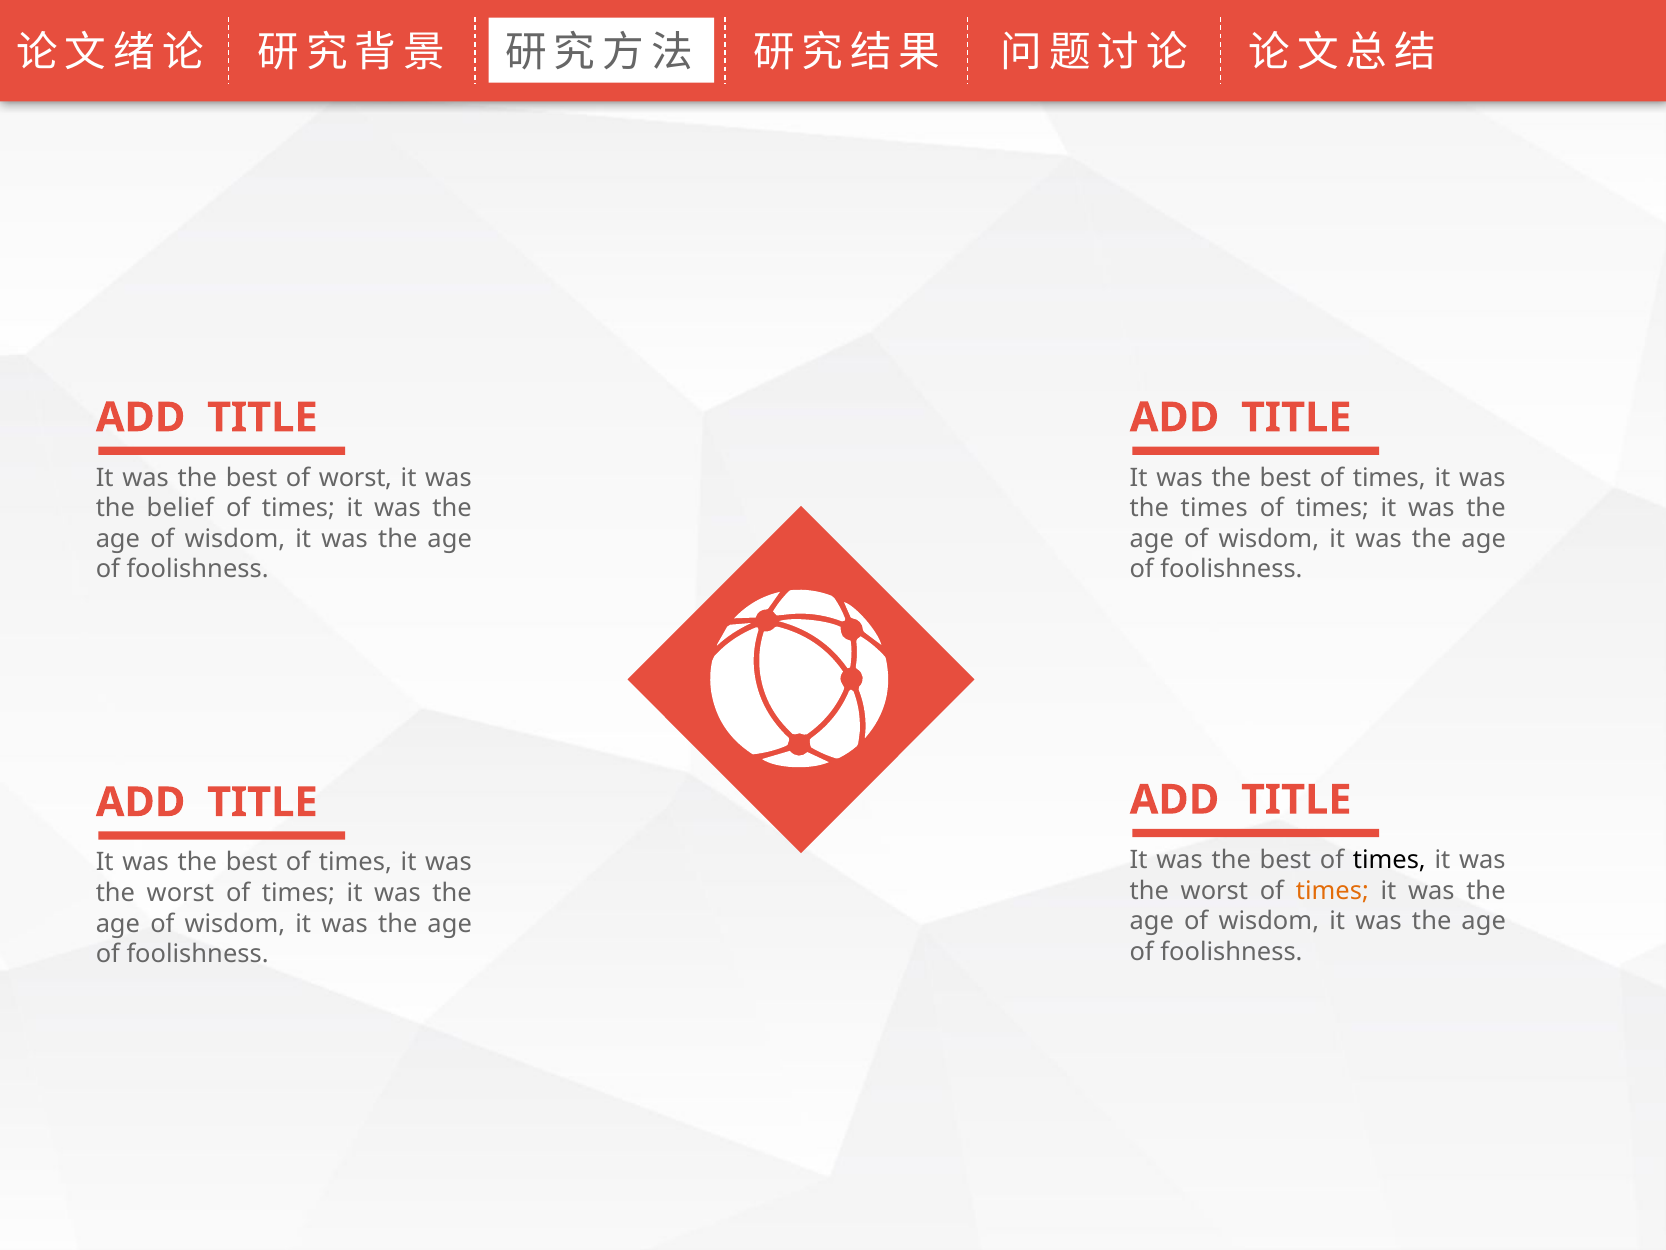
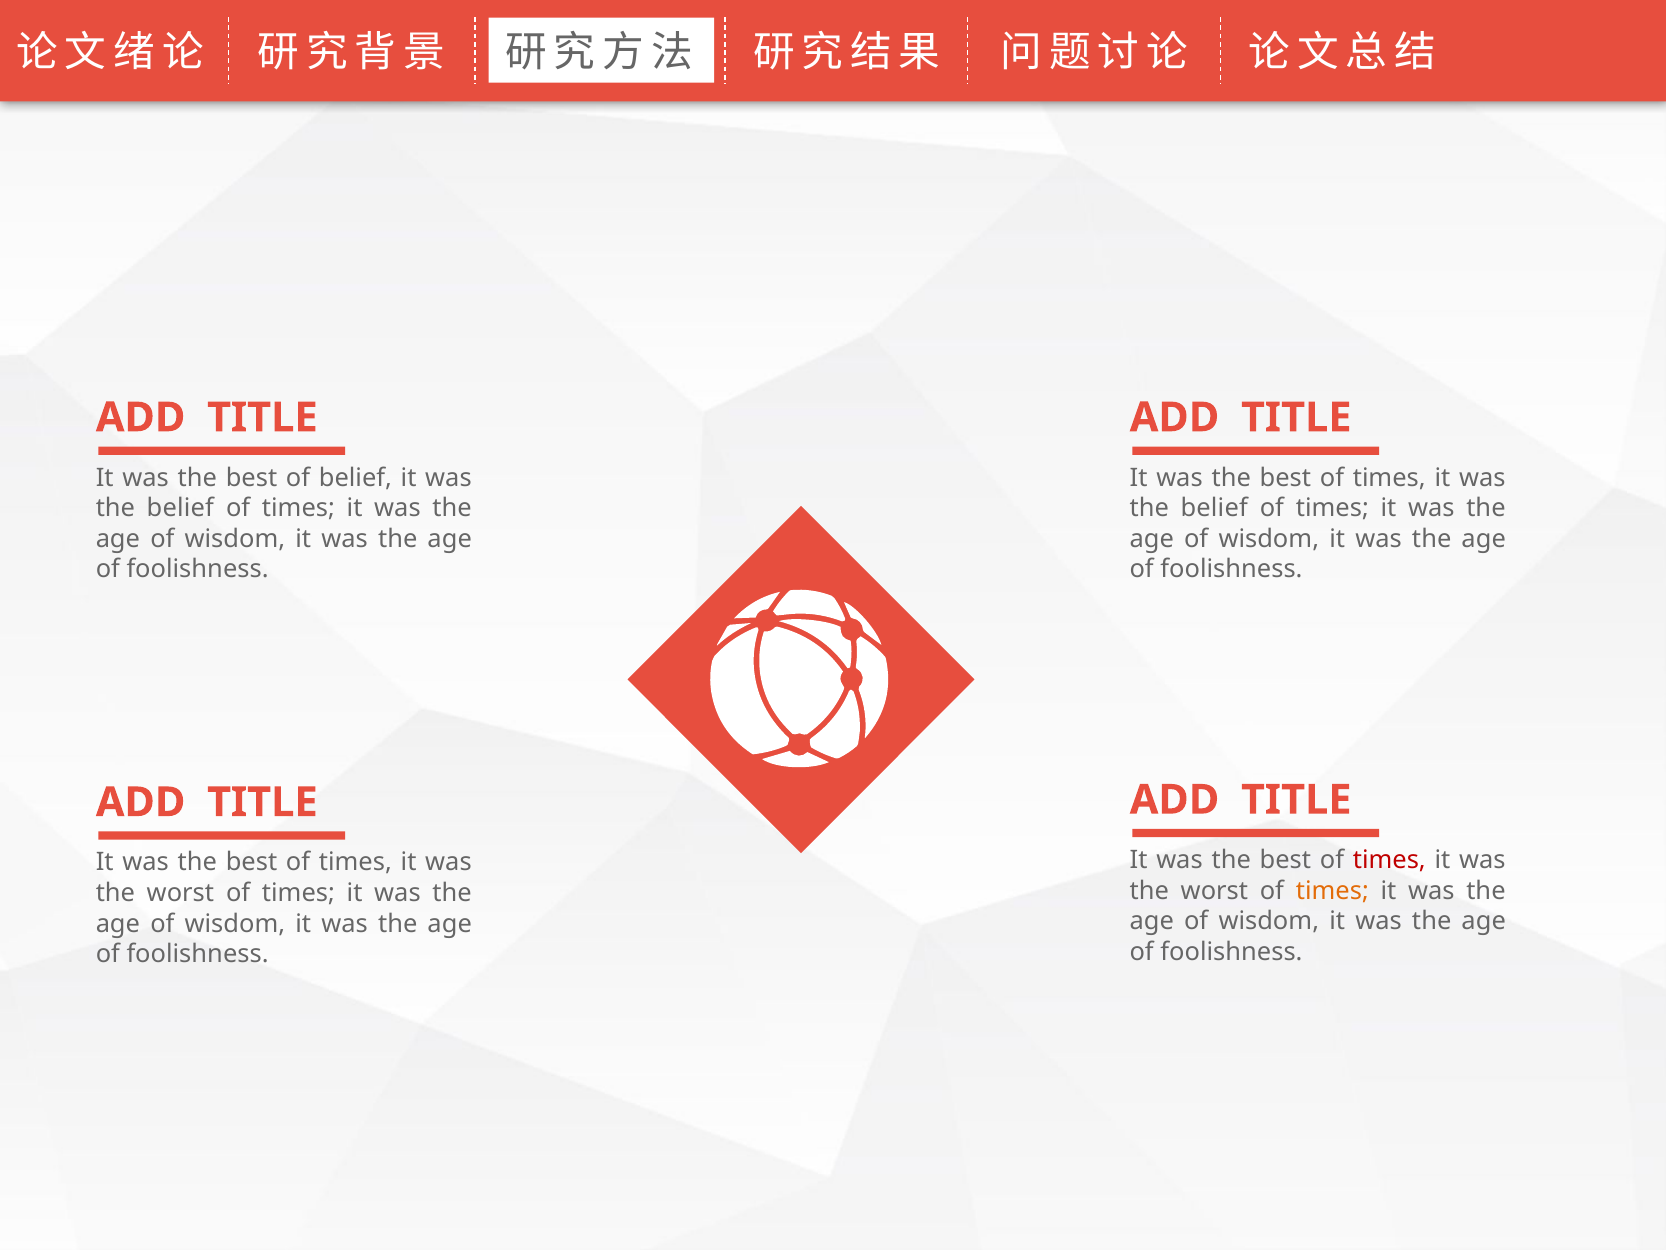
of worst: worst -> belief
times at (1214, 508): times -> belief
times at (1389, 860) colour: black -> red
